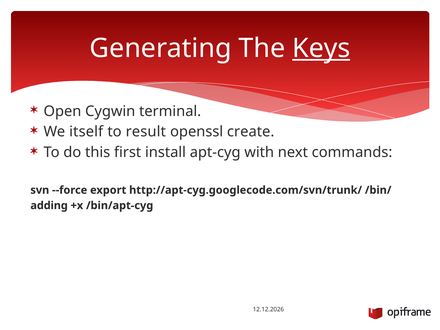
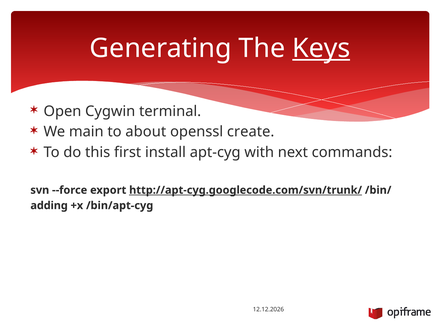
itself: itself -> main
result: result -> about
http://apt-cyg.googlecode.com/svn/trunk/ underline: none -> present
